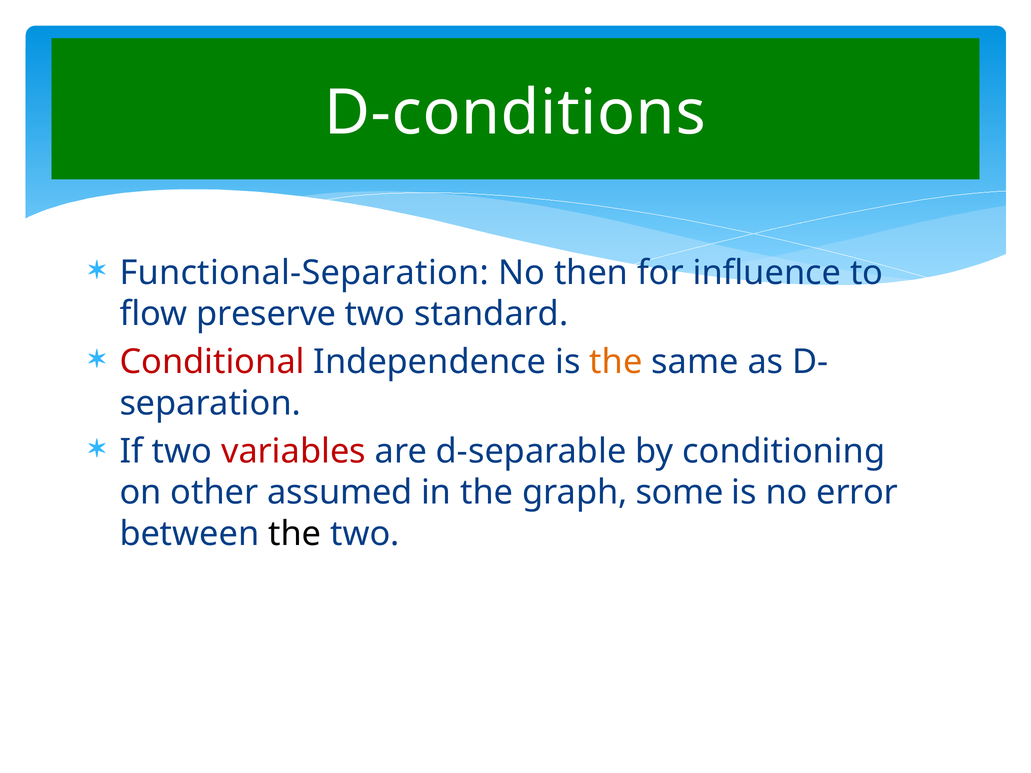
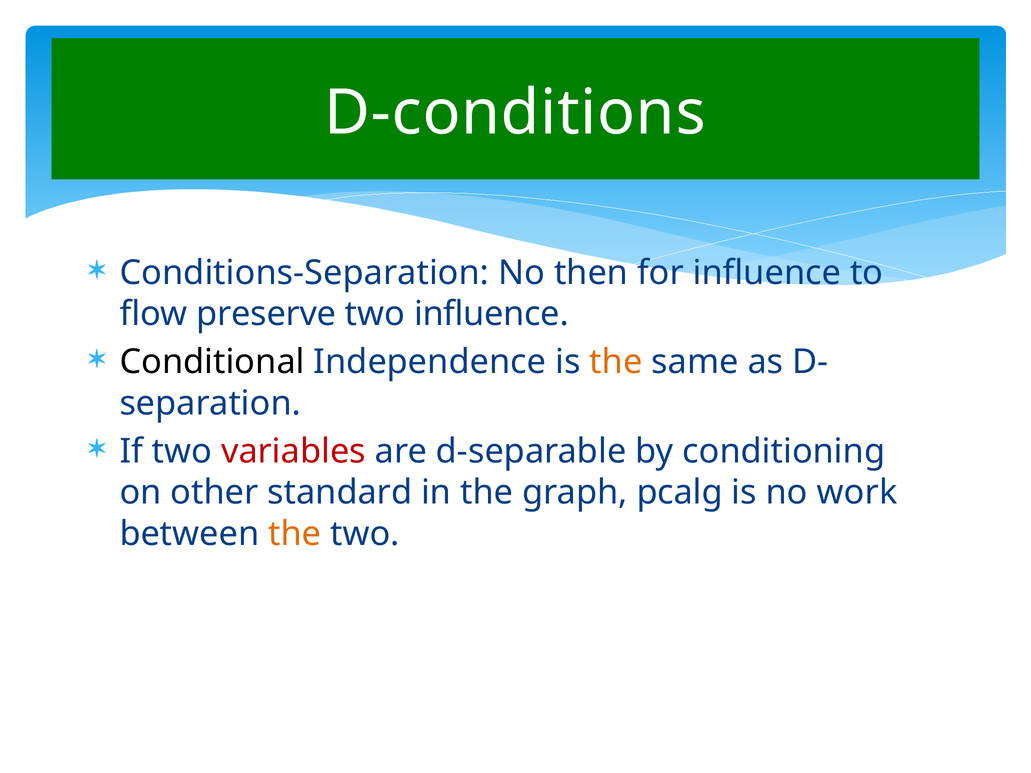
Functional-Separation: Functional-Separation -> Conditions-Separation
two standard: standard -> influence
Conditional colour: red -> black
assumed: assumed -> standard
some: some -> pcalg
error: error -> work
the at (295, 534) colour: black -> orange
